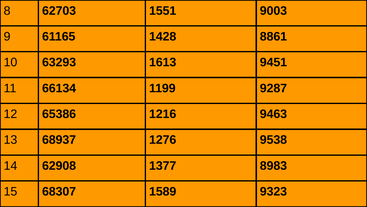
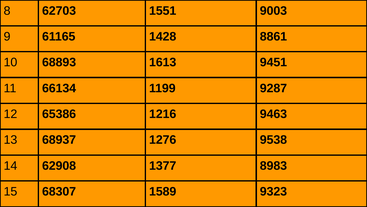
63293: 63293 -> 68893
